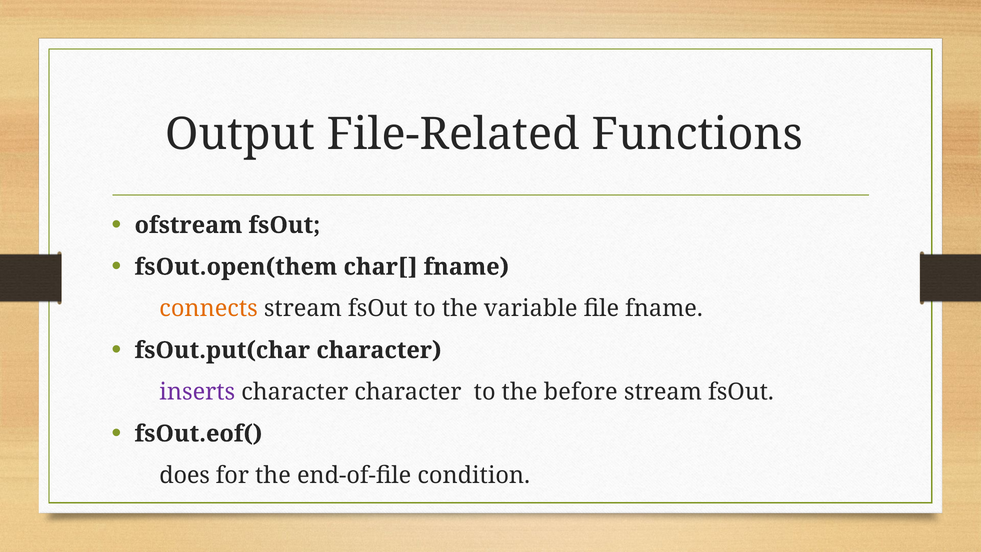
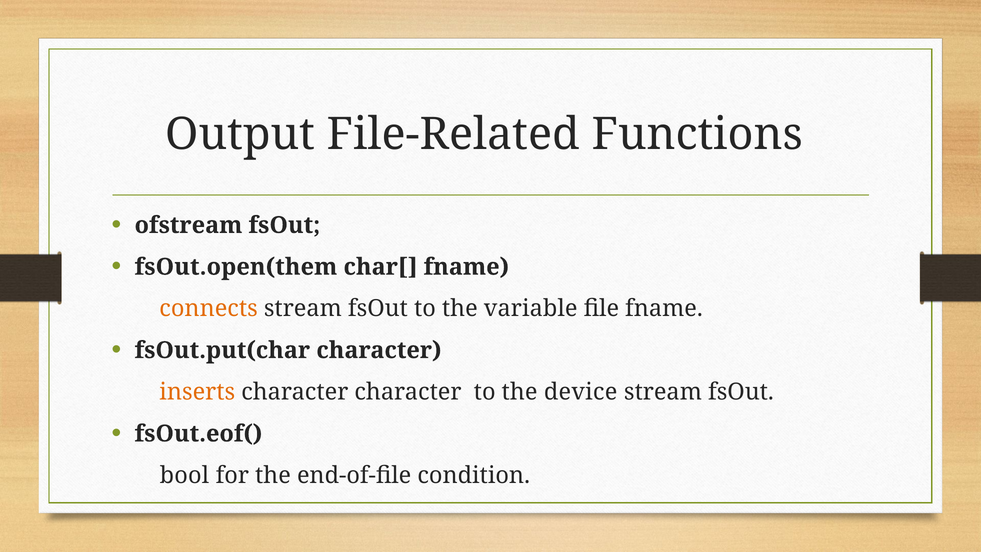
inserts colour: purple -> orange
before: before -> device
does: does -> bool
